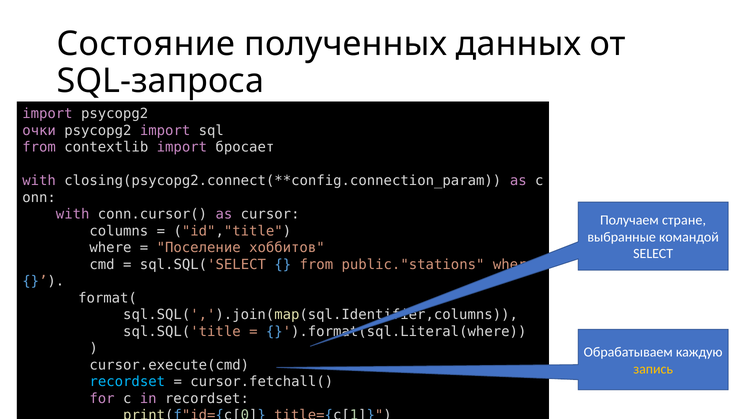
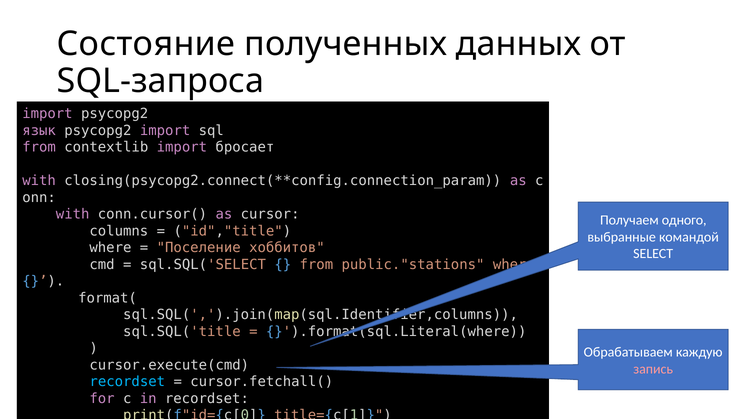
очки: очки -> язык
стране: стране -> одного
запись colour: yellow -> pink
